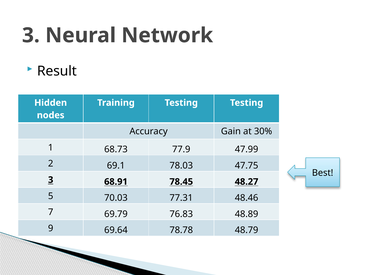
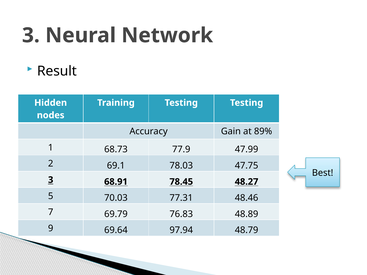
30%: 30% -> 89%
78.78: 78.78 -> 97.94
